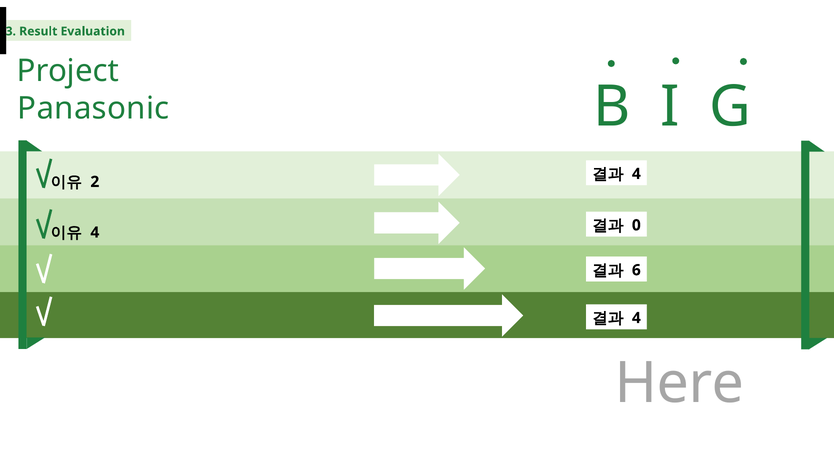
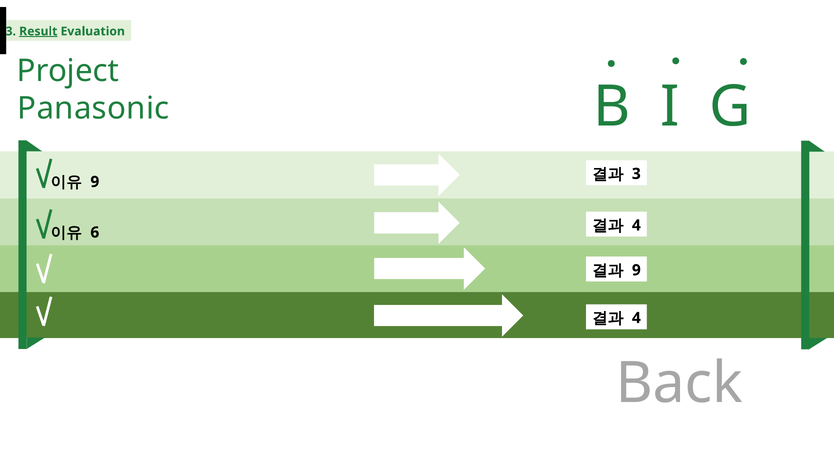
Result underline: none -> present
4 at (636, 174): 4 -> 3
2 at (95, 182): 2 -> 9
0 at (636, 225): 0 -> 4
4 at (95, 233): 4 -> 6
6 at (636, 270): 6 -> 9
Here: Here -> Back
